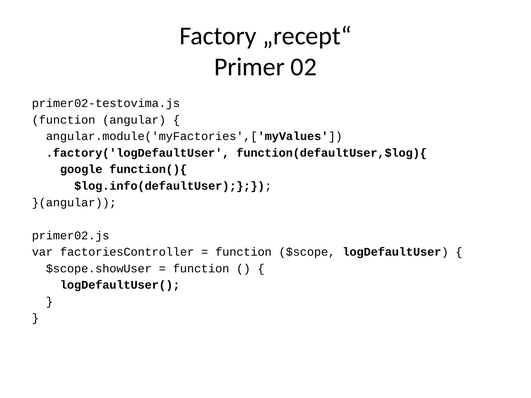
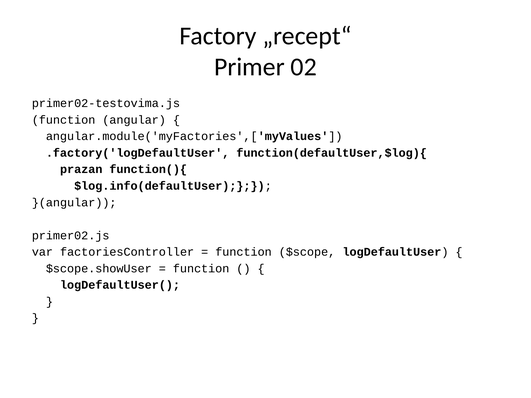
google: google -> prazan
